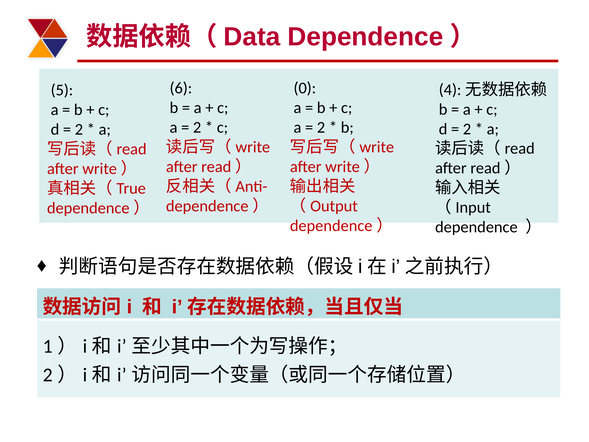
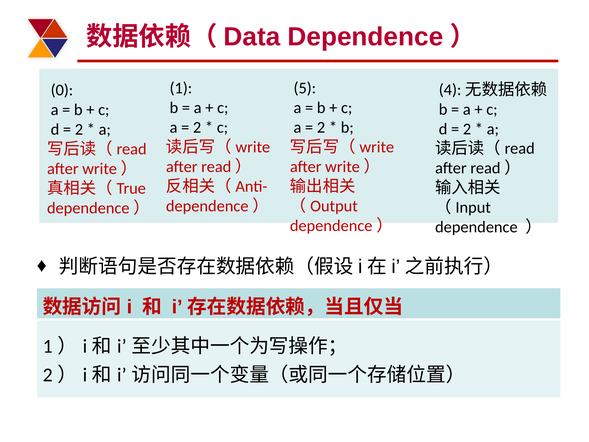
6: 6 -> 1
0: 0 -> 5
5: 5 -> 0
